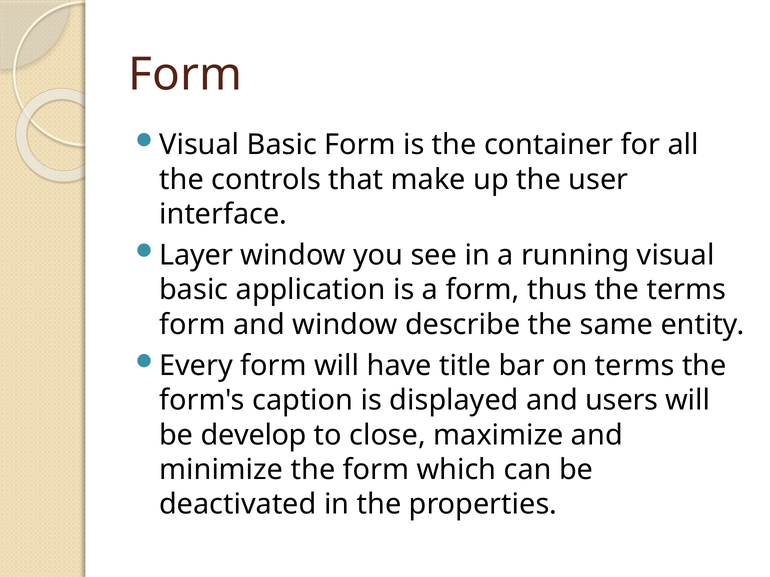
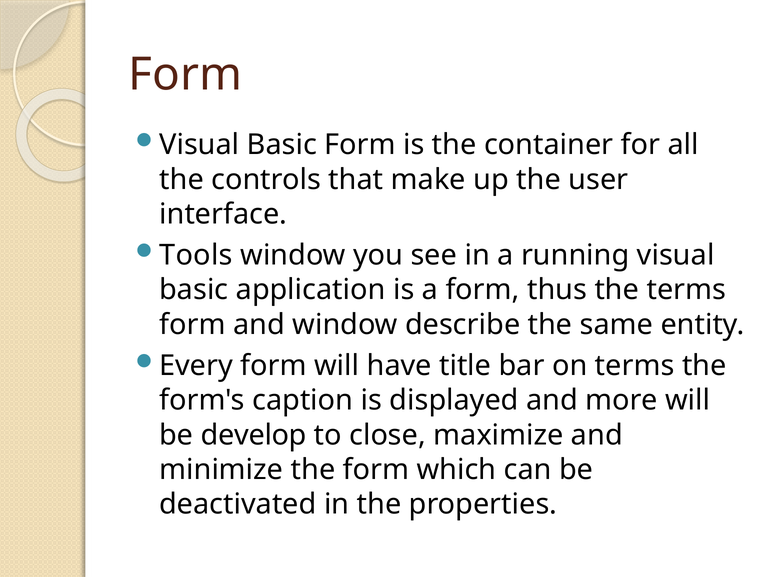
Layer: Layer -> Tools
users: users -> more
